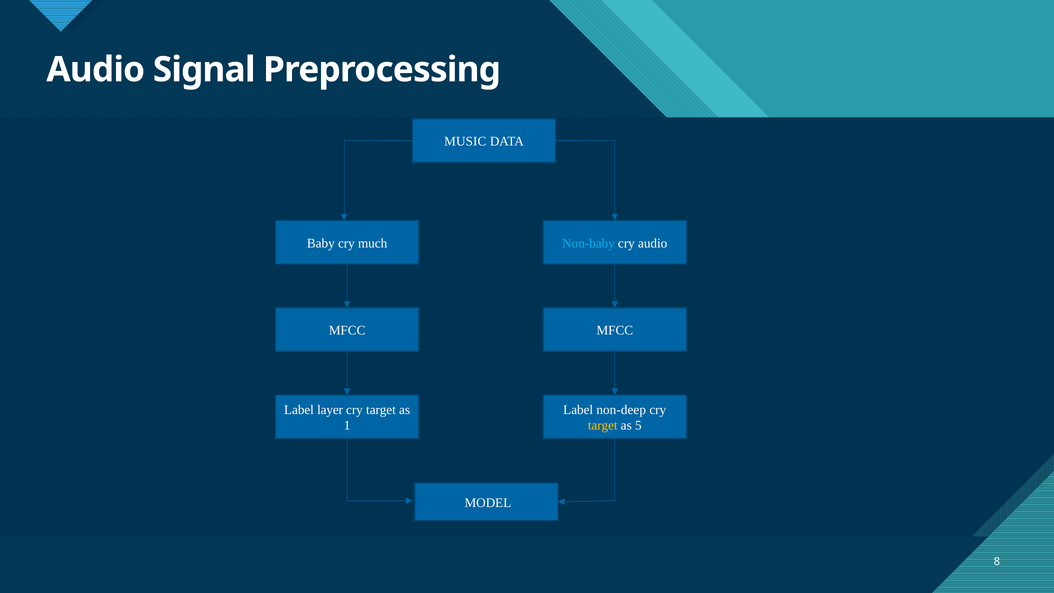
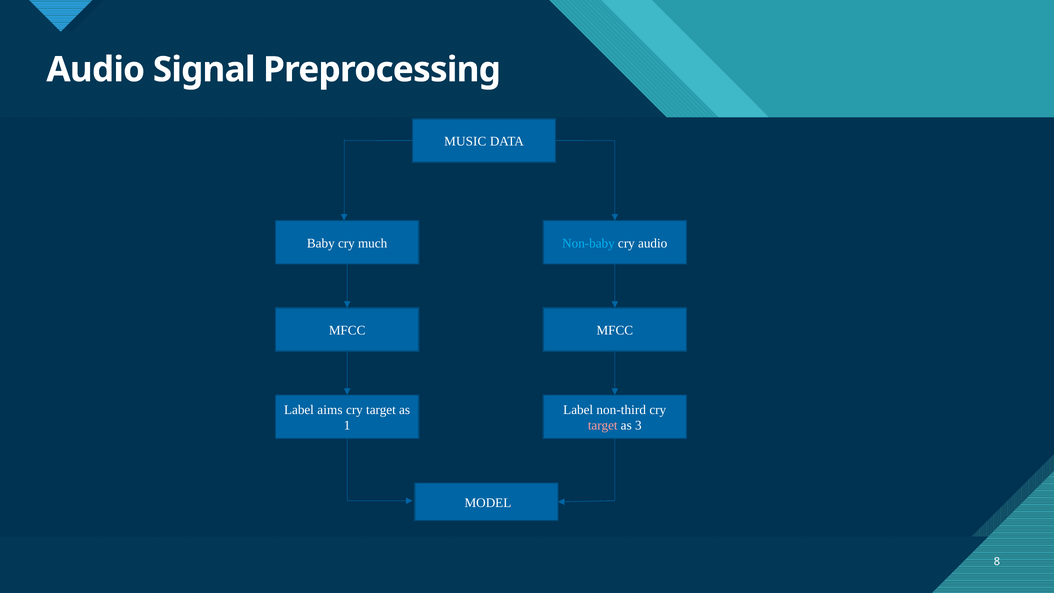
layer: layer -> aims
non-deep: non-deep -> non-third
target at (603, 425) colour: yellow -> pink
5: 5 -> 3
